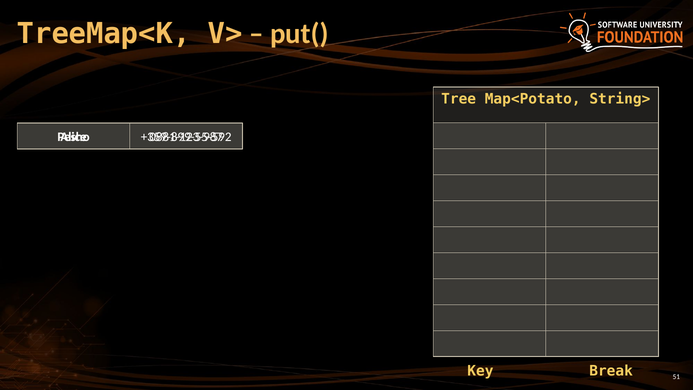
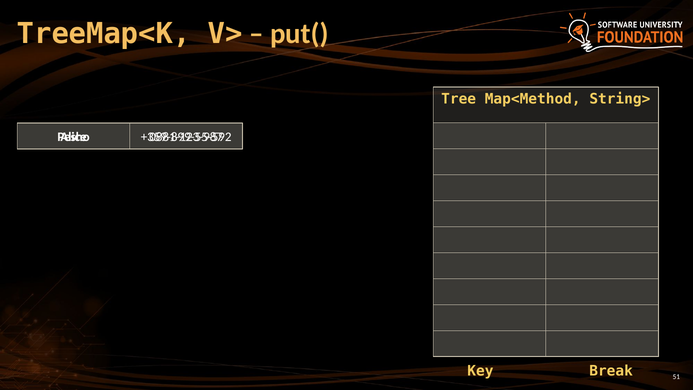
Map<Potato: Map<Potato -> Map<Method
